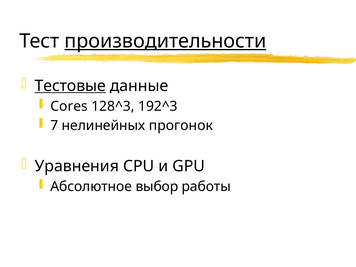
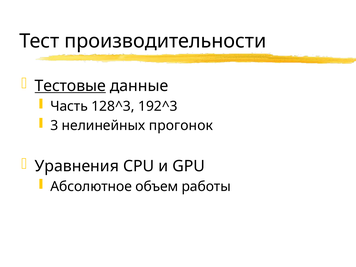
производительности underline: present -> none
Cores: Cores -> Часть
7: 7 -> 3
выбор: выбор -> объем
